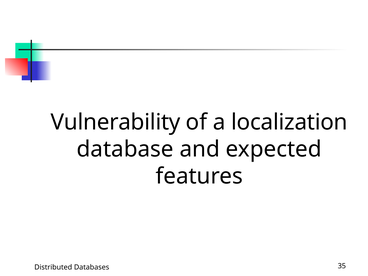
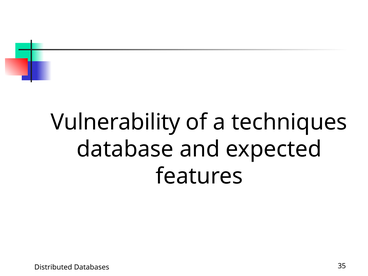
localization: localization -> techniques
